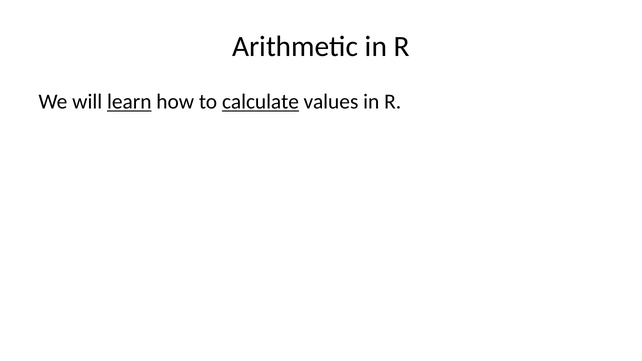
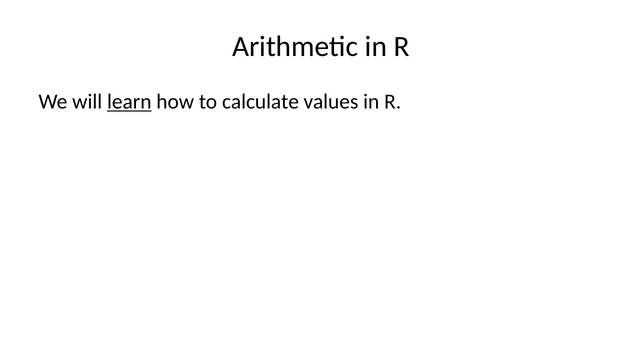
calculate underline: present -> none
